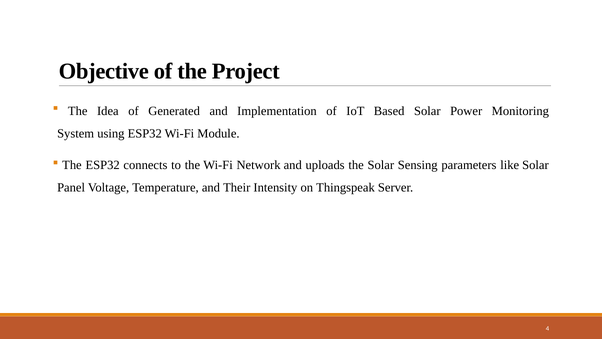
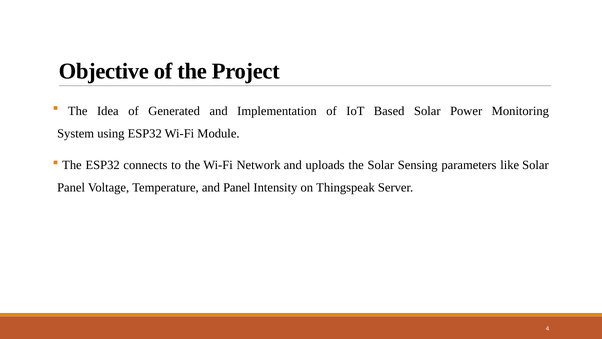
and Their: Their -> Panel
